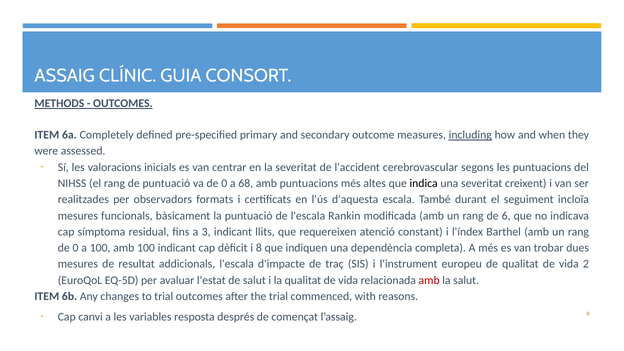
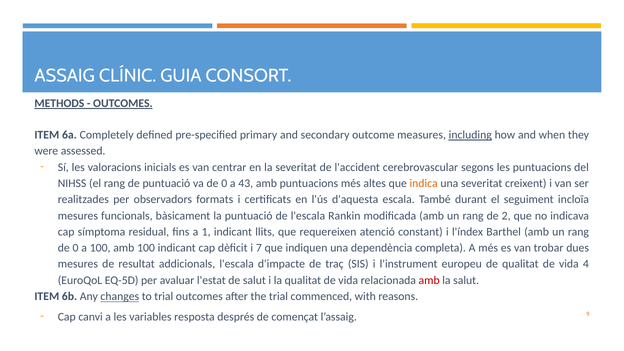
68: 68 -> 43
indica colour: black -> orange
6: 6 -> 2
3: 3 -> 1
8: 8 -> 7
2: 2 -> 4
changes underline: none -> present
